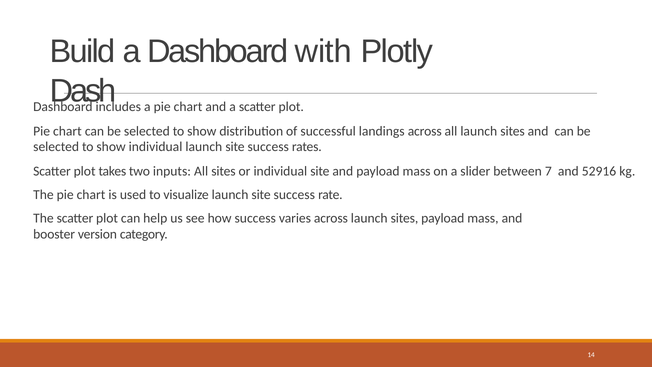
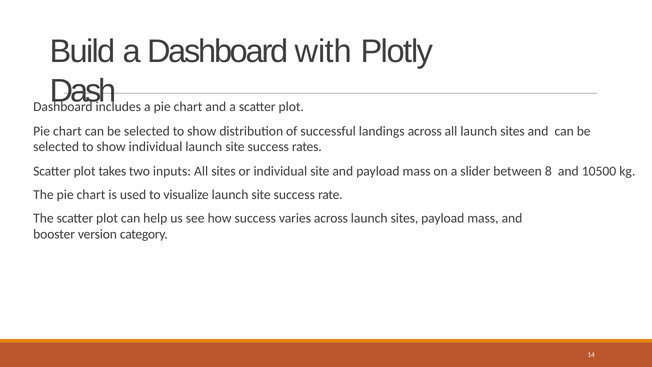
7: 7 -> 8
52916: 52916 -> 10500
